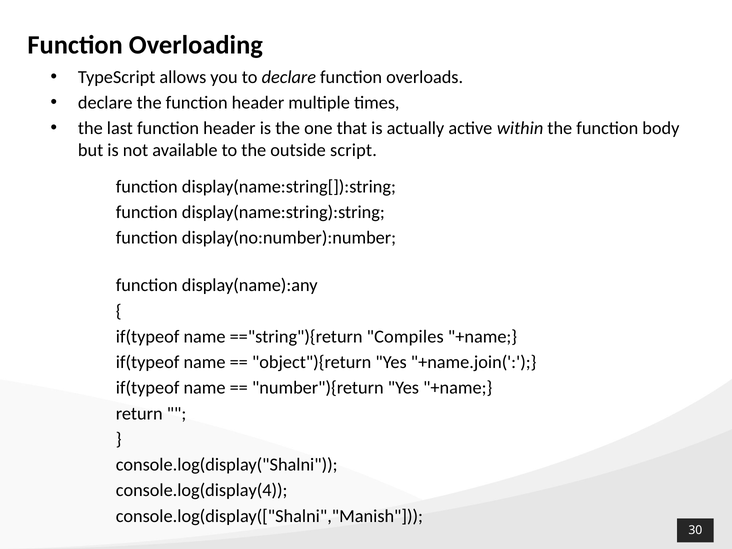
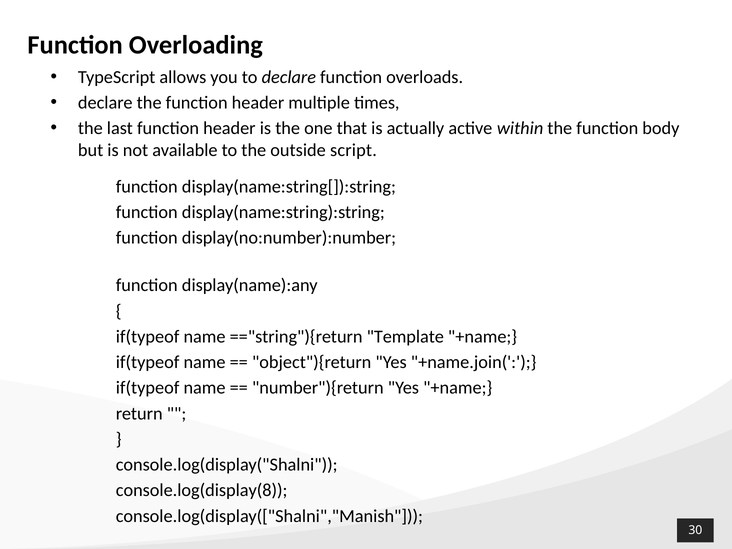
Compiles: Compiles -> Template
console.log(display(4: console.log(display(4 -> console.log(display(8
